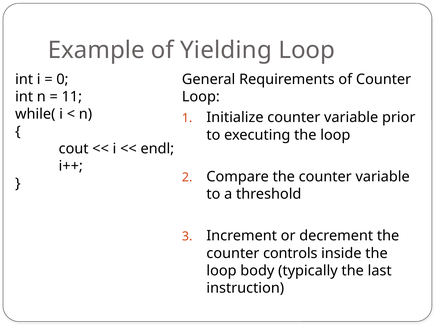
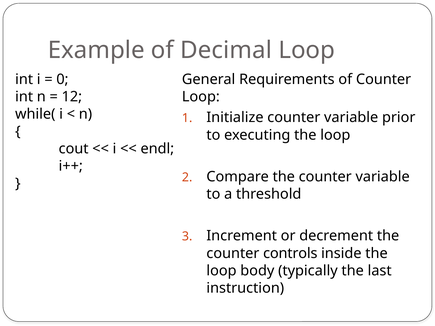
Yielding: Yielding -> Decimal
11: 11 -> 12
